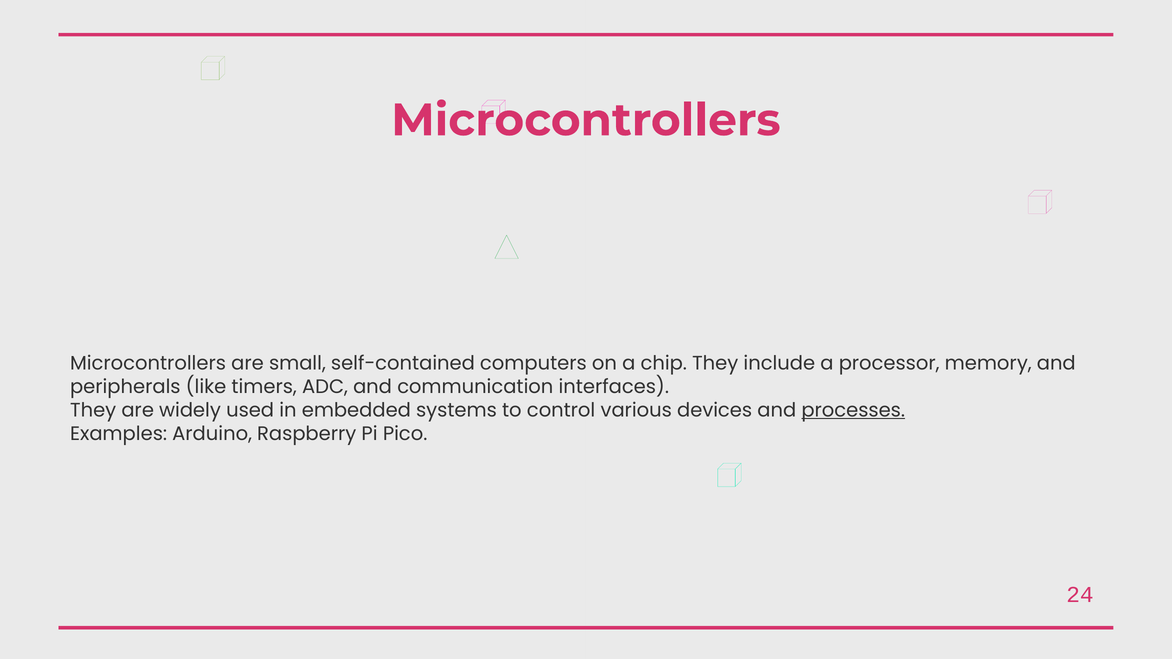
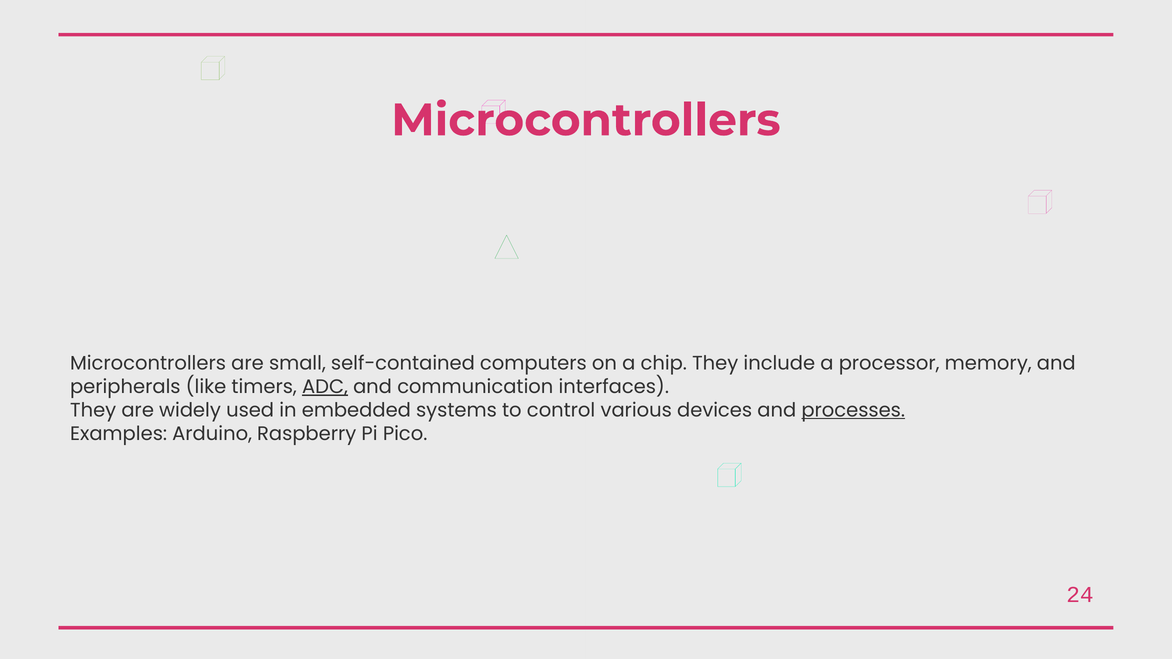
ADC underline: none -> present
